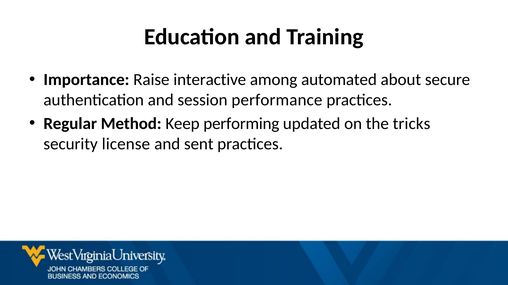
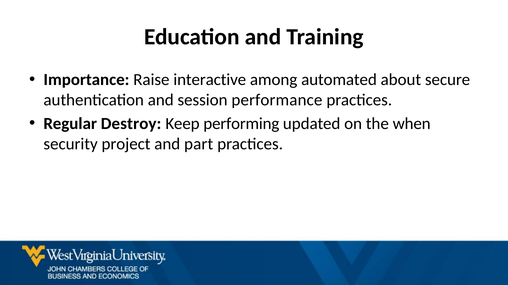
Method: Method -> Destroy
tricks: tricks -> when
license: license -> project
sent: sent -> part
